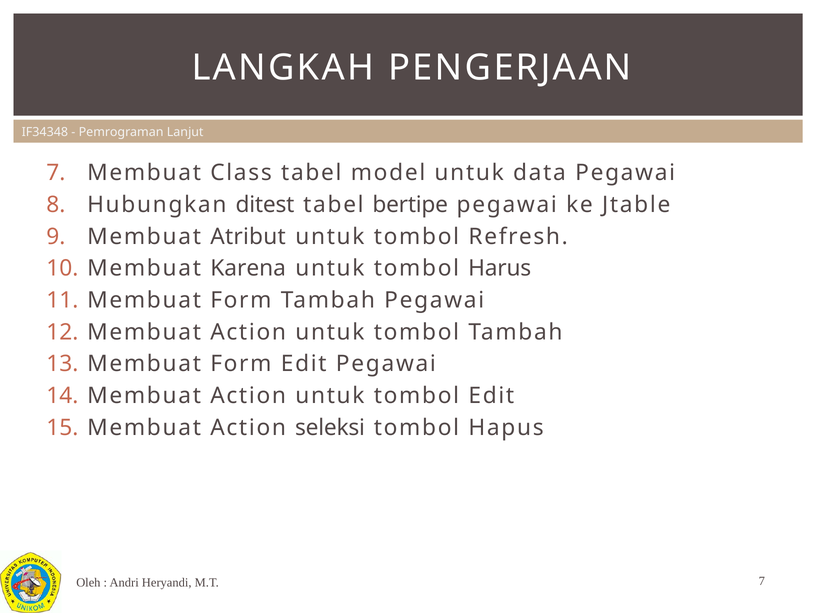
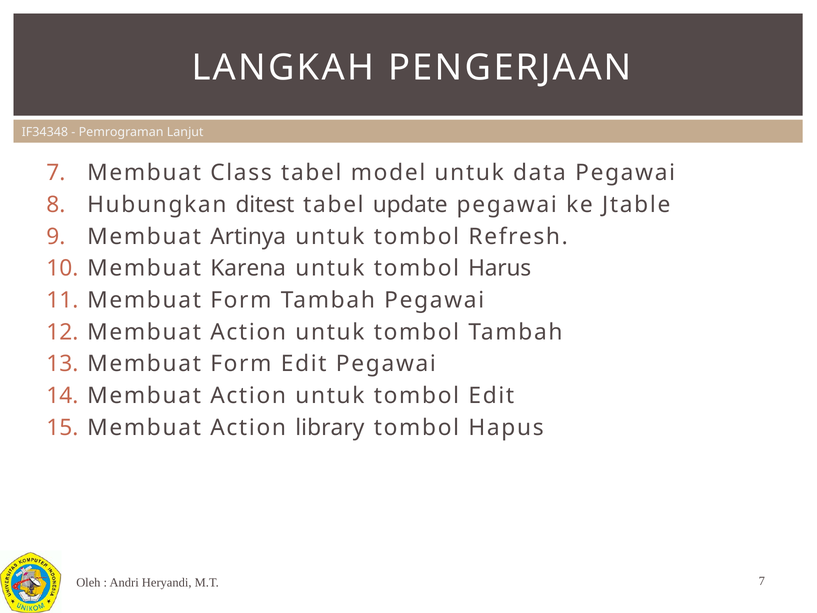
bertipe: bertipe -> update
Atribut: Atribut -> Artinya
seleksi: seleksi -> library
